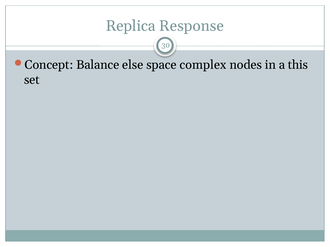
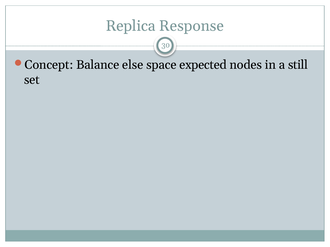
complex: complex -> expected
this: this -> still
